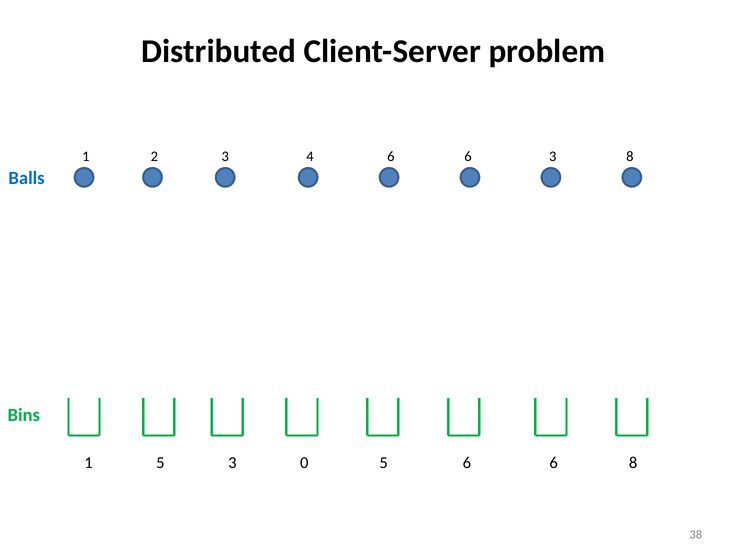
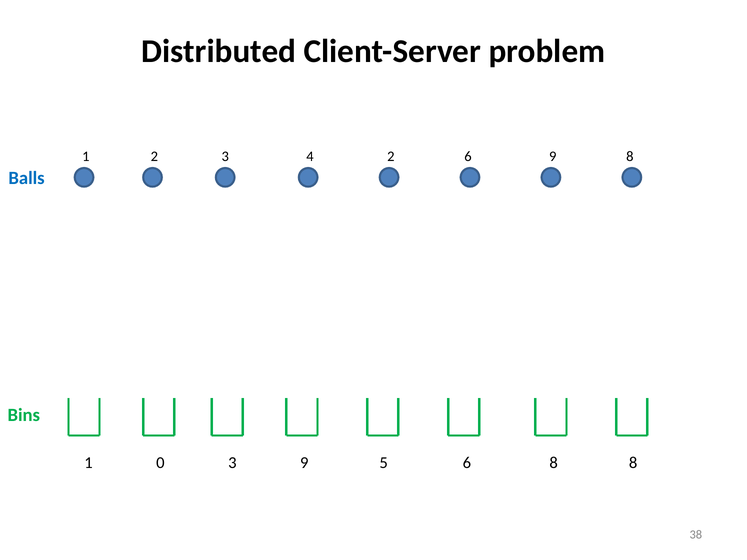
4 6: 6 -> 2
6 3: 3 -> 9
1 5: 5 -> 0
3 0: 0 -> 9
5 6 6: 6 -> 8
